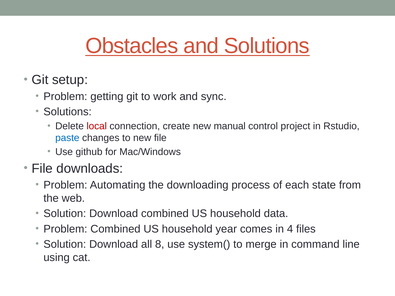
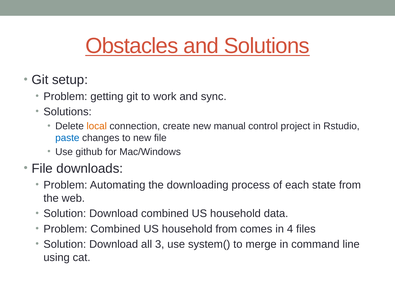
local colour: red -> orange
household year: year -> from
8: 8 -> 3
